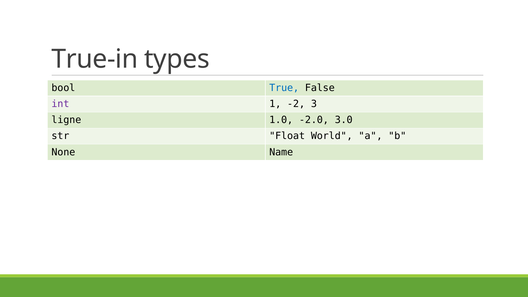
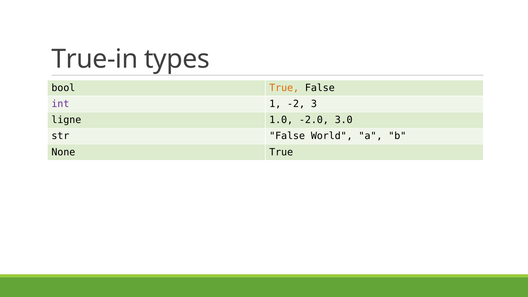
True at (284, 88) colour: blue -> orange
str Float: Float -> False
None Name: Name -> True
